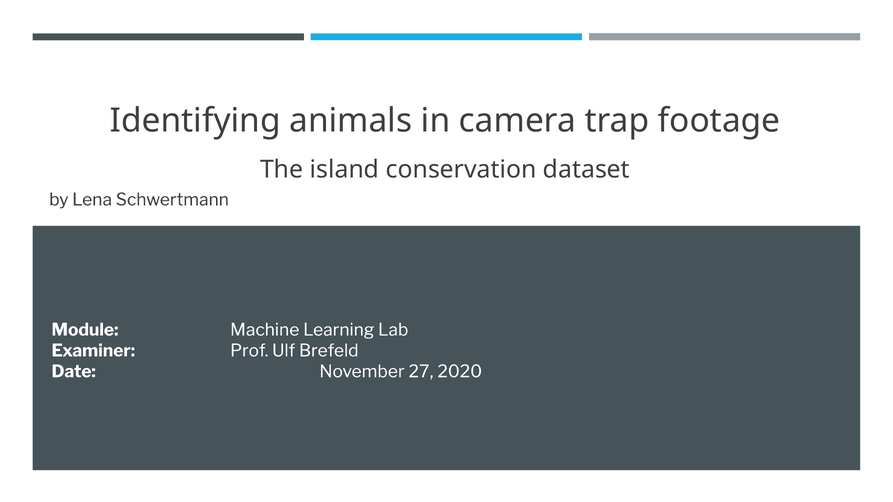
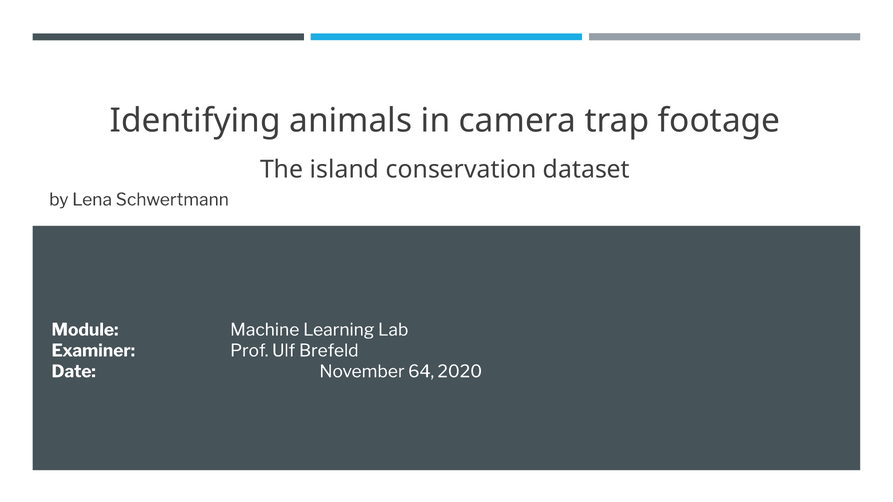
27: 27 -> 64
